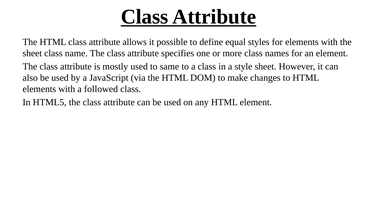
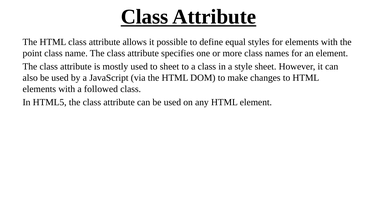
sheet at (32, 53): sheet -> point
to same: same -> sheet
